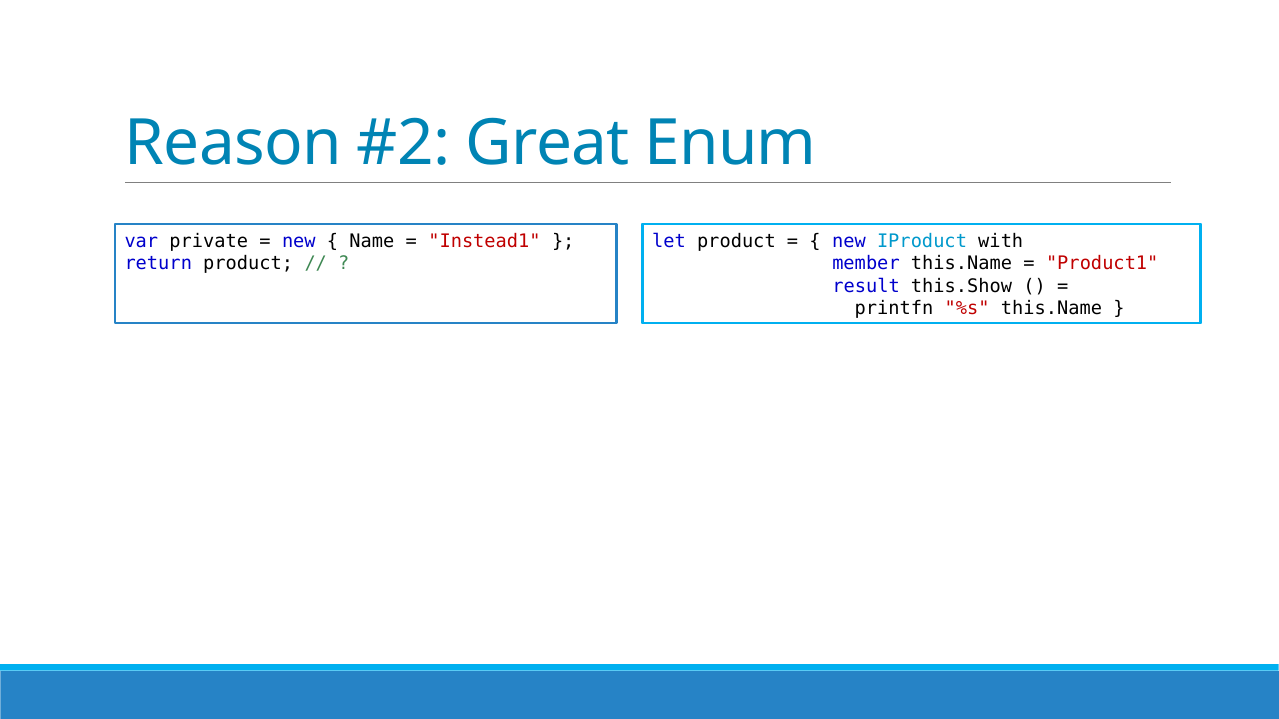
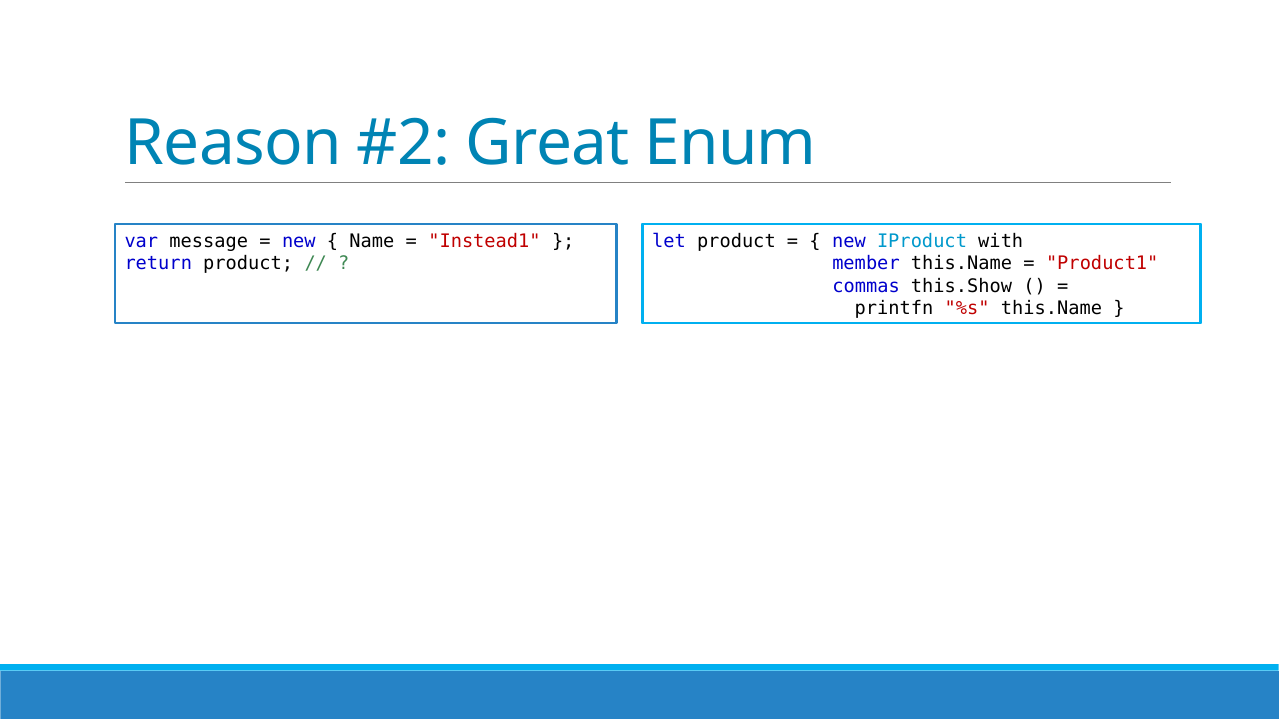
private: private -> message
result: result -> commas
